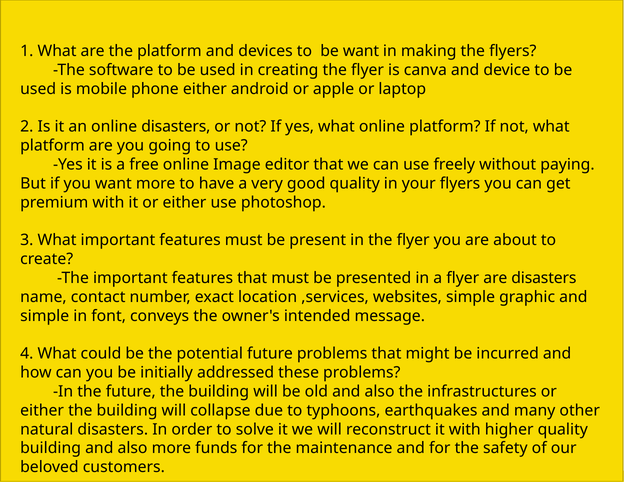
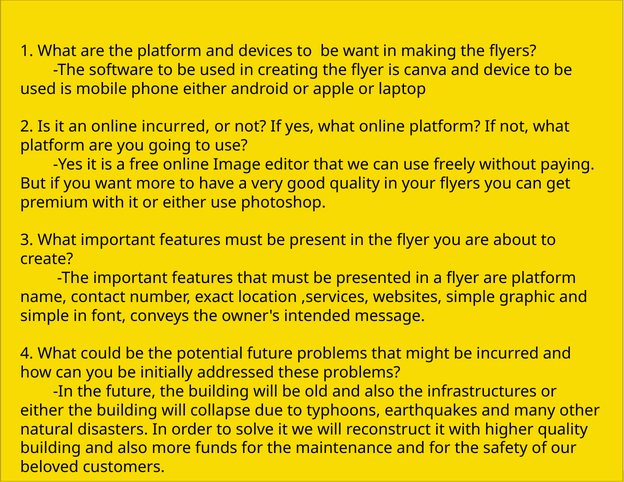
online disasters: disasters -> incurred
are disasters: disasters -> platform
